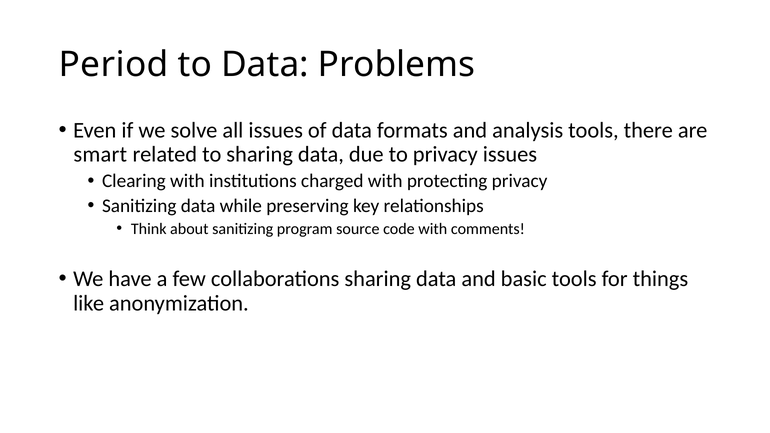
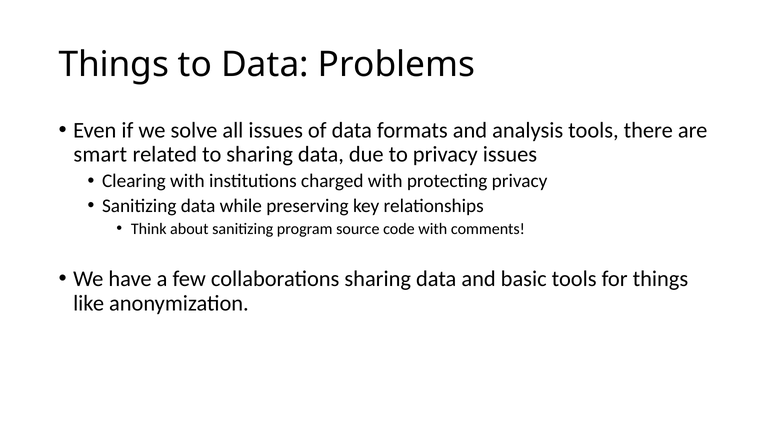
Period at (114, 65): Period -> Things
